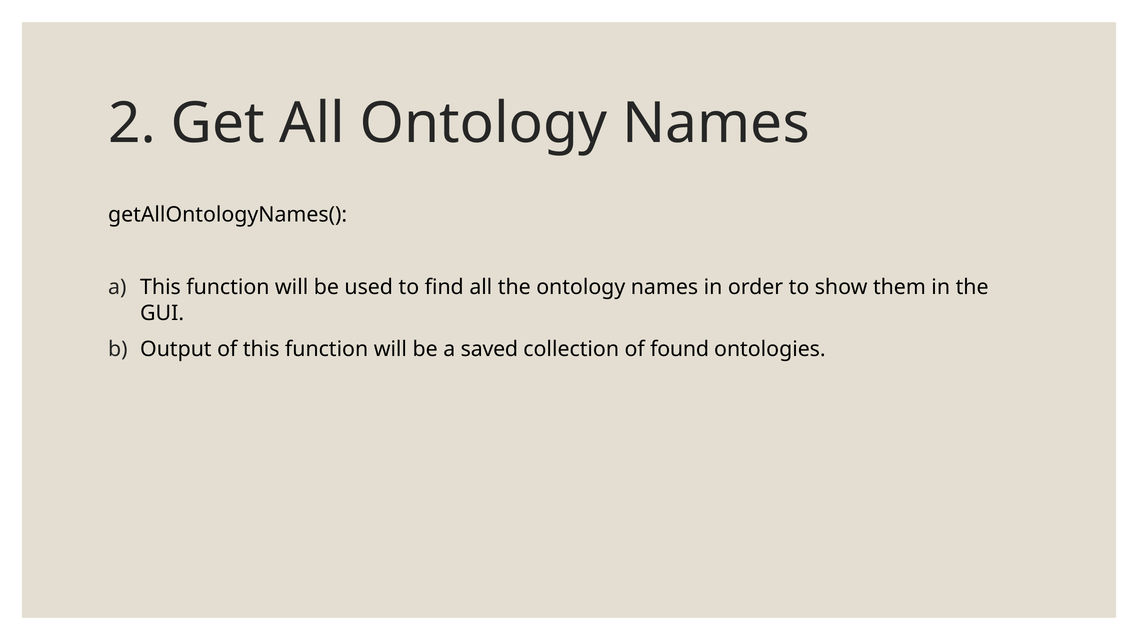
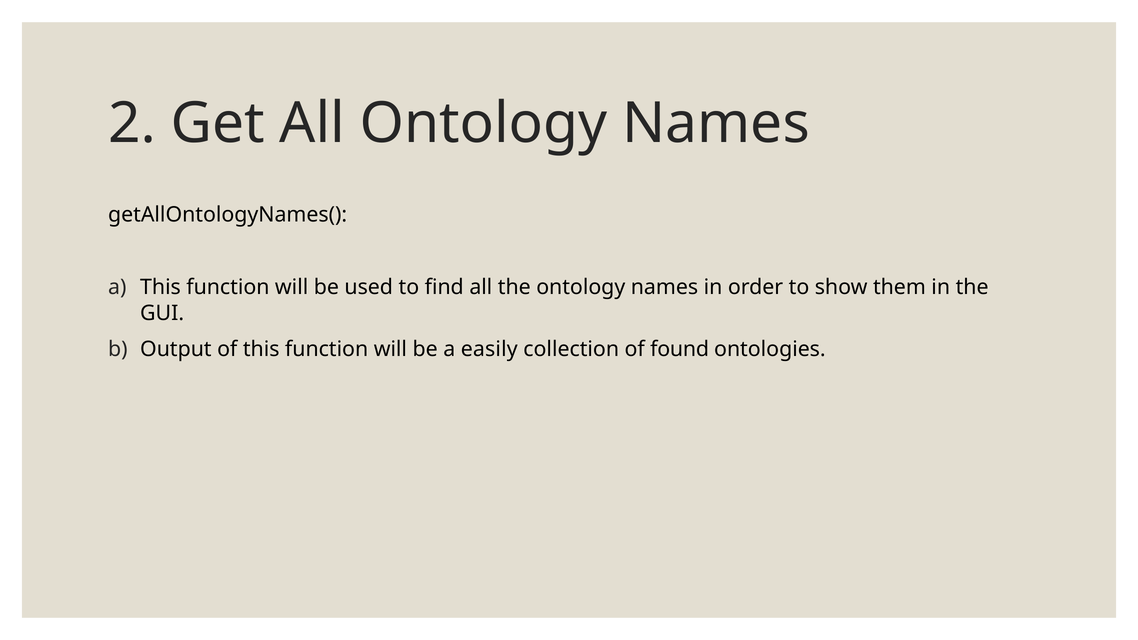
saved: saved -> easily
